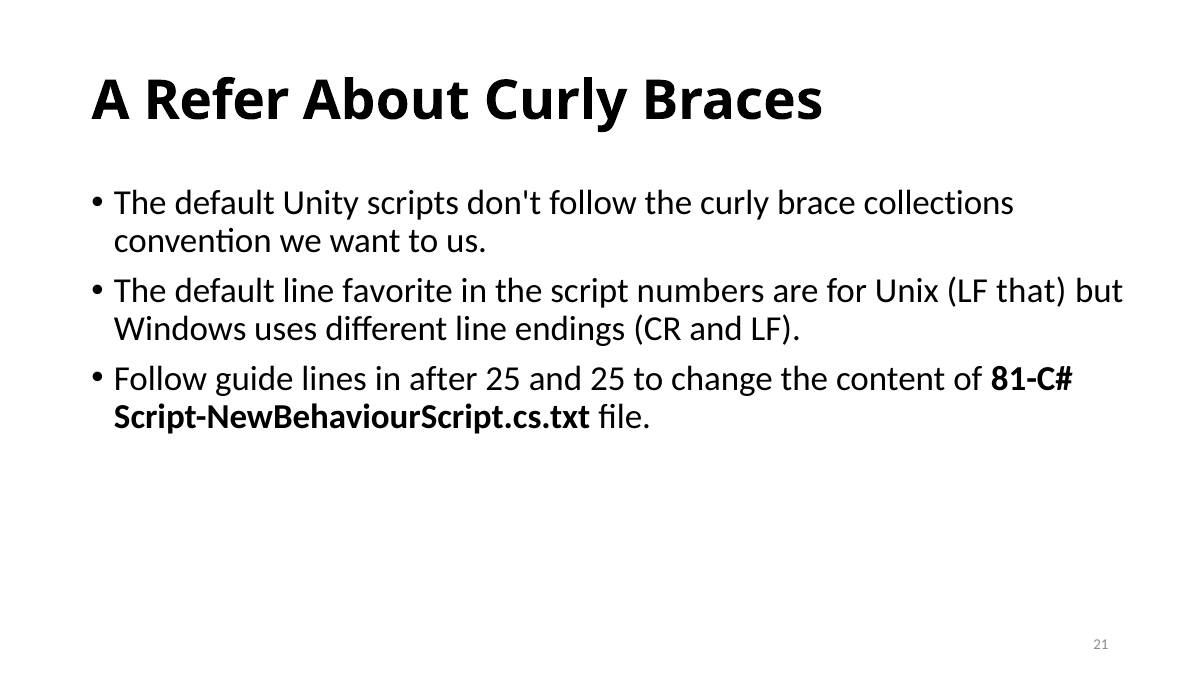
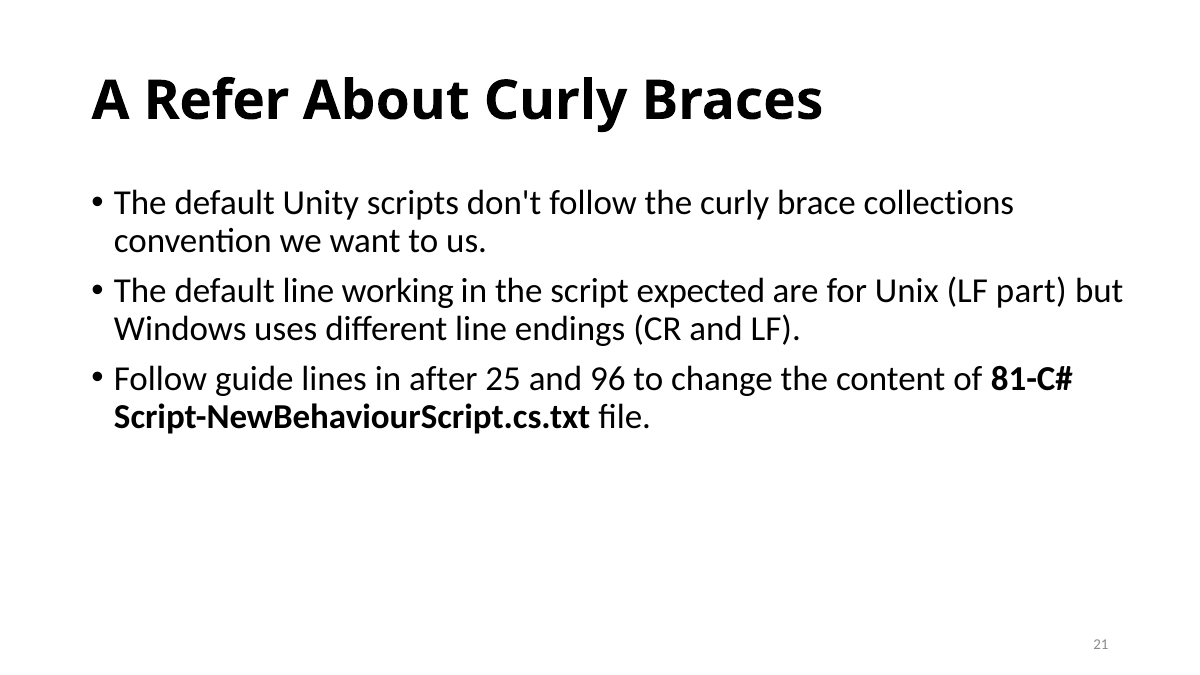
favorite: favorite -> working
numbers: numbers -> expected
that: that -> part
and 25: 25 -> 96
